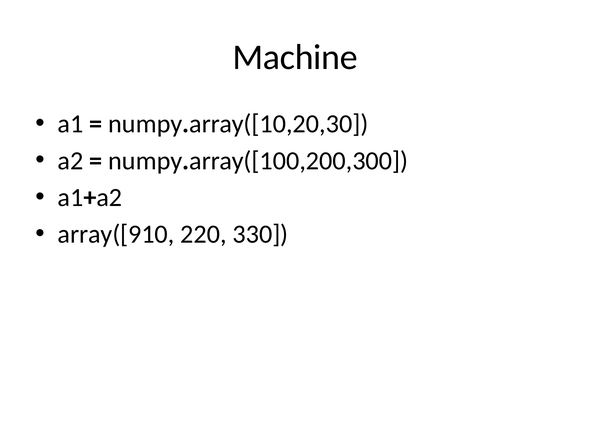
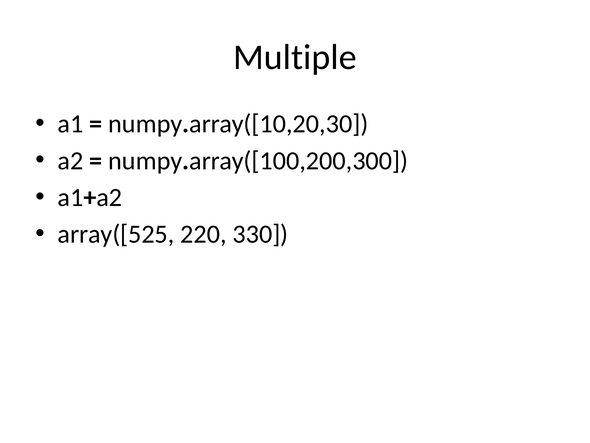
Machine: Machine -> Multiple
array([910: array([910 -> array([525
